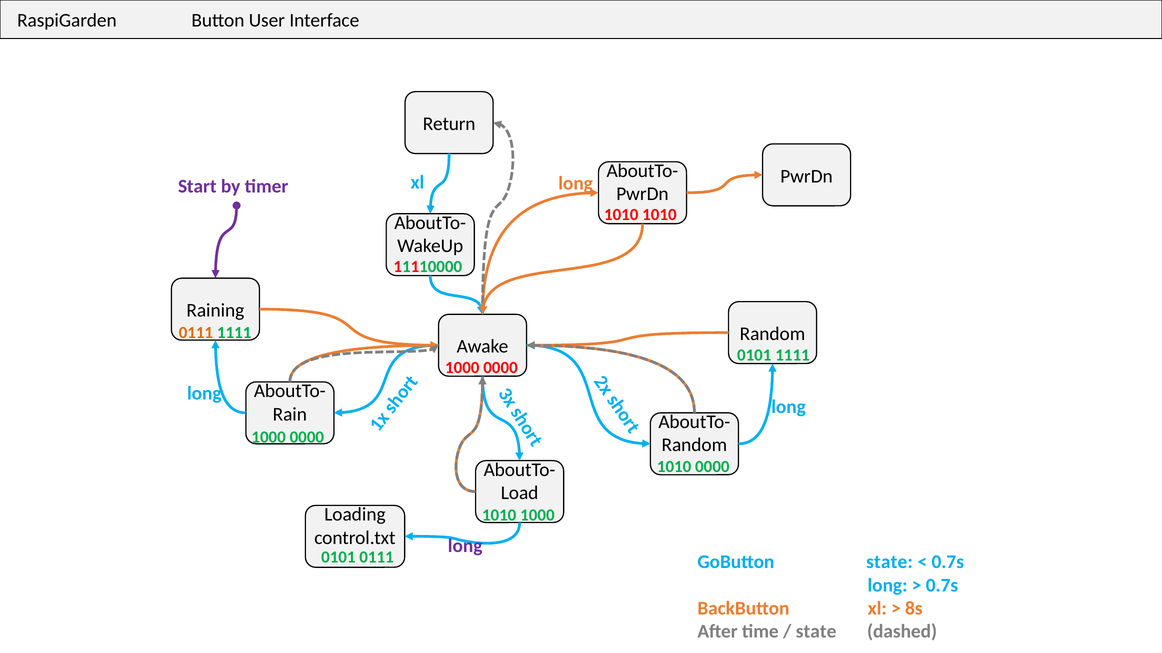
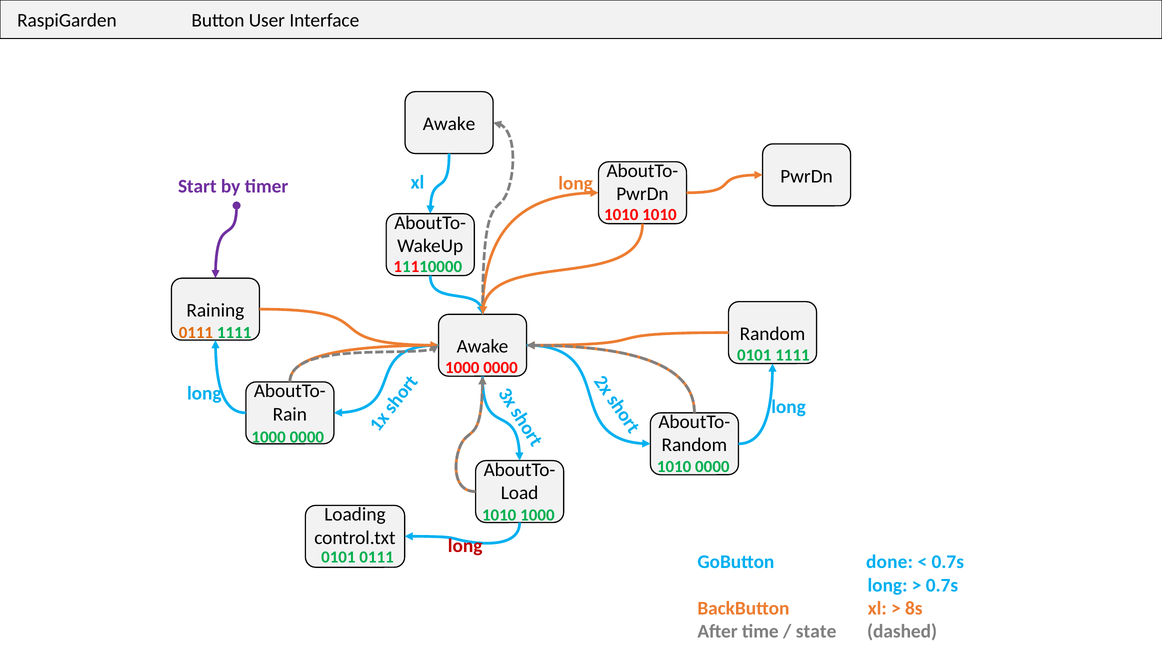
Return at (449, 124): Return -> Awake
long at (465, 546) colour: purple -> red
GoButton state: state -> done
